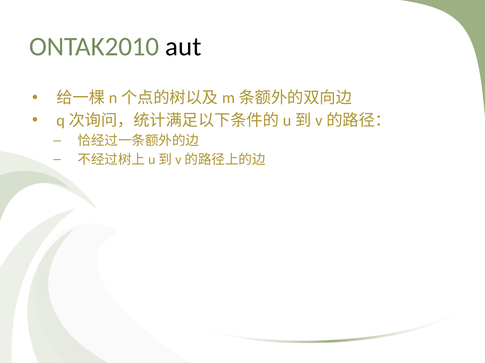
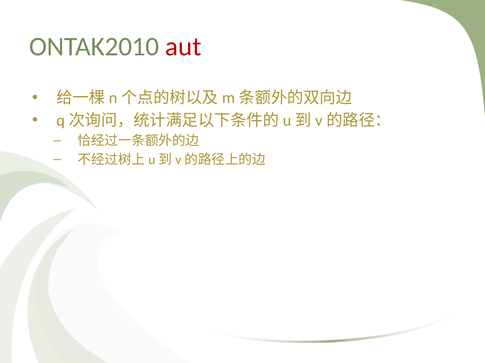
aut colour: black -> red
